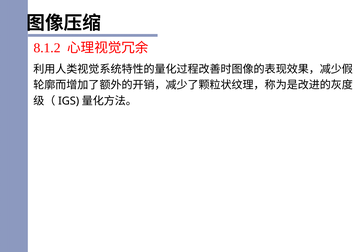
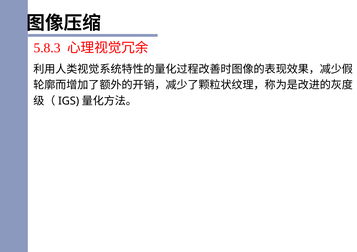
8.1.2: 8.1.2 -> 5.8.3
